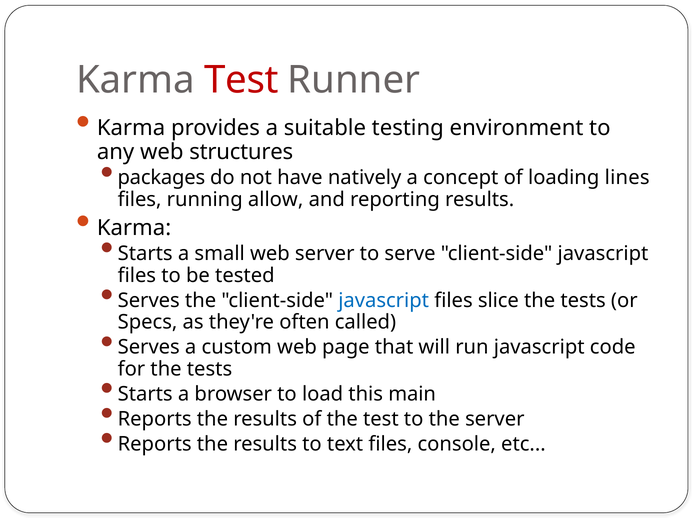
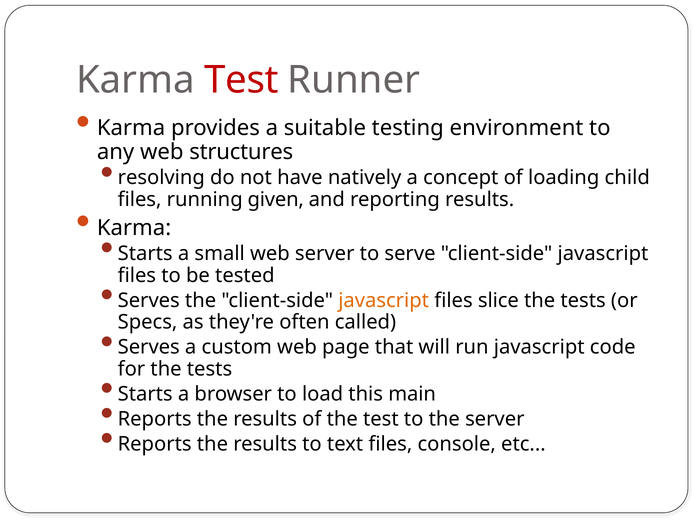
packages: packages -> resolving
lines: lines -> child
allow: allow -> given
javascript at (384, 300) colour: blue -> orange
